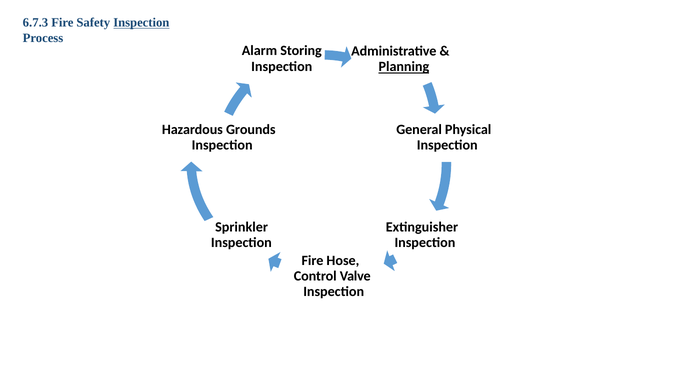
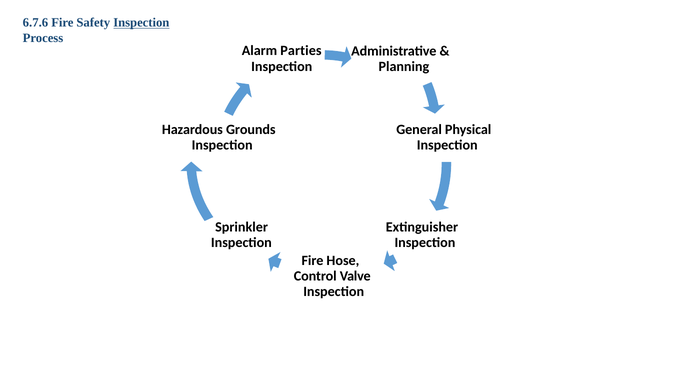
6.7.3: 6.7.3 -> 6.7.6
Storing: Storing -> Parties
Planning underline: present -> none
